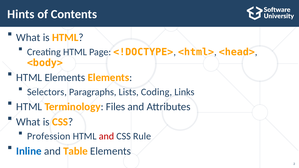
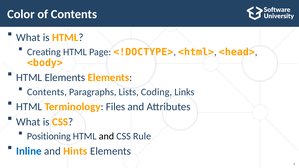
Hints: Hints -> Color
Selectors at (47, 92): Selectors -> Contents
Profession: Profession -> Positioning
and at (106, 136) colour: red -> black
Table: Table -> Hints
